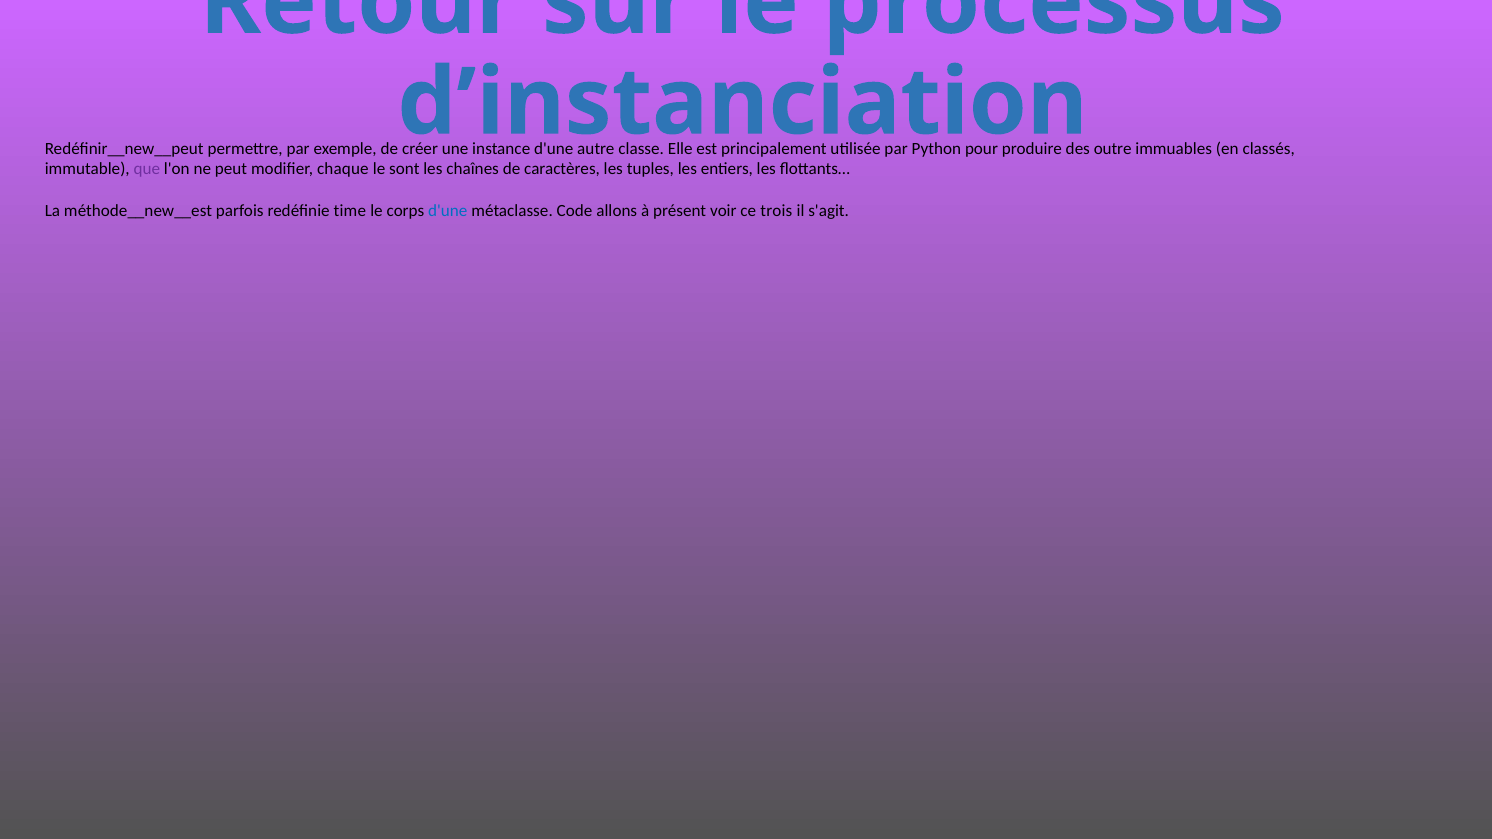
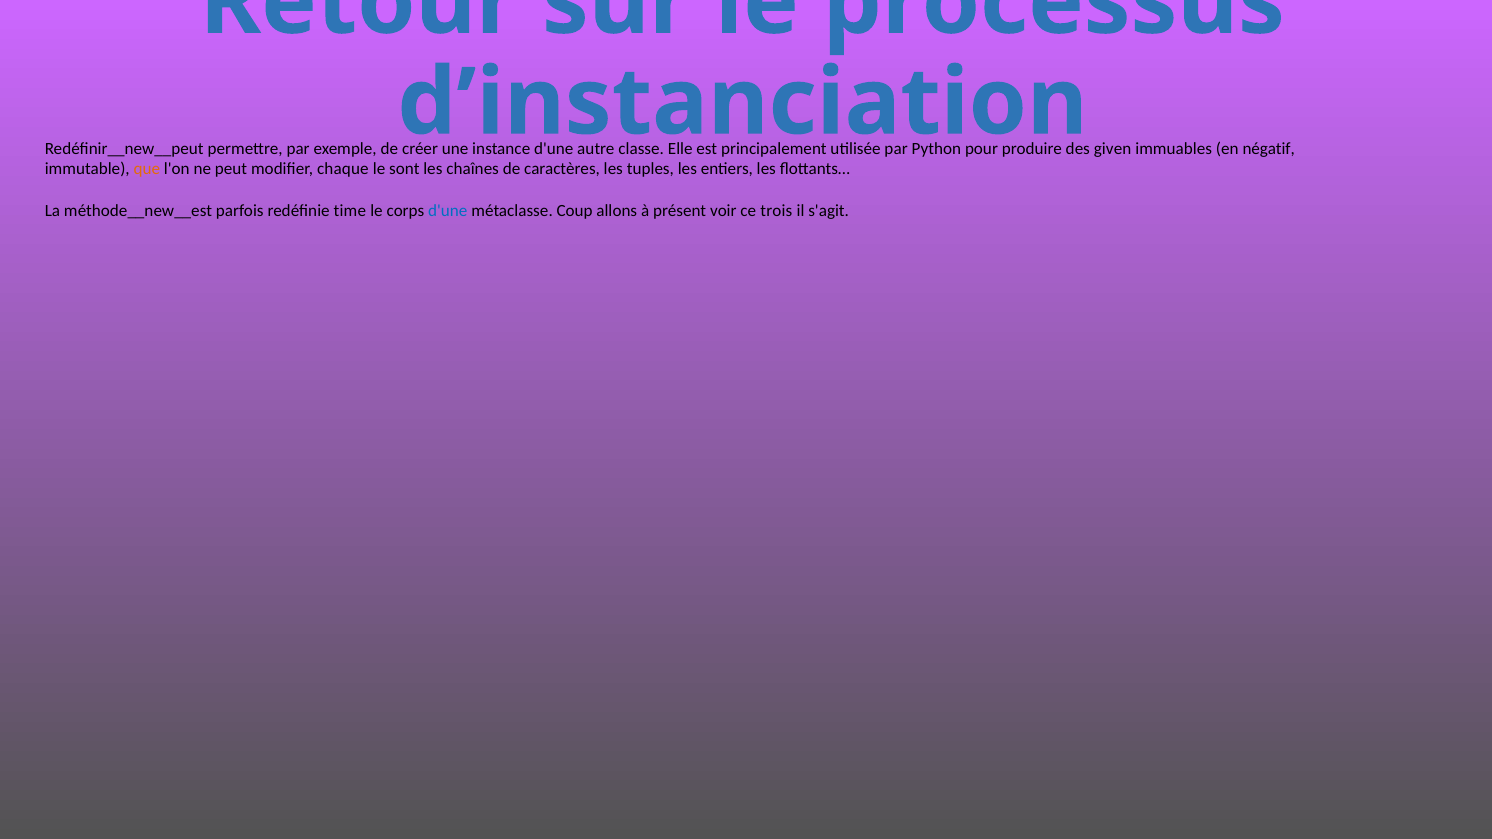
outre: outre -> given
classés: classés -> négatif
que colour: purple -> orange
Code: Code -> Coup
